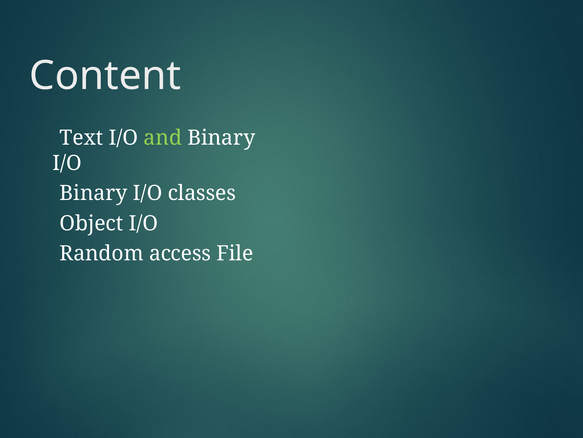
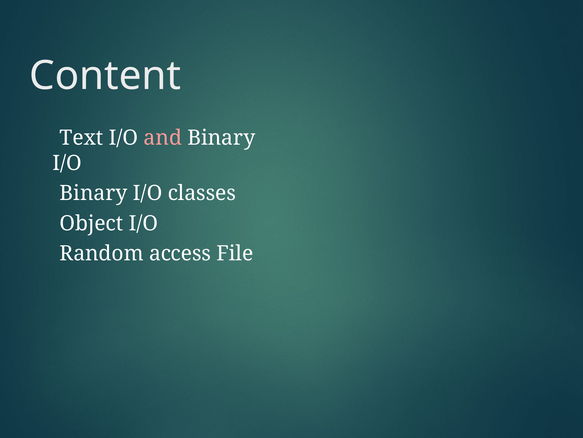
and colour: light green -> pink
